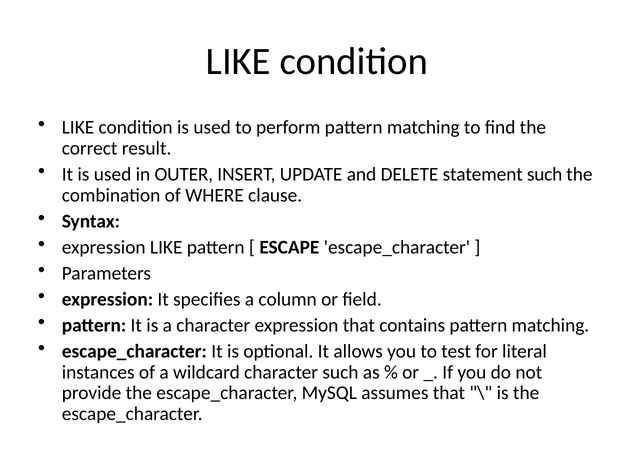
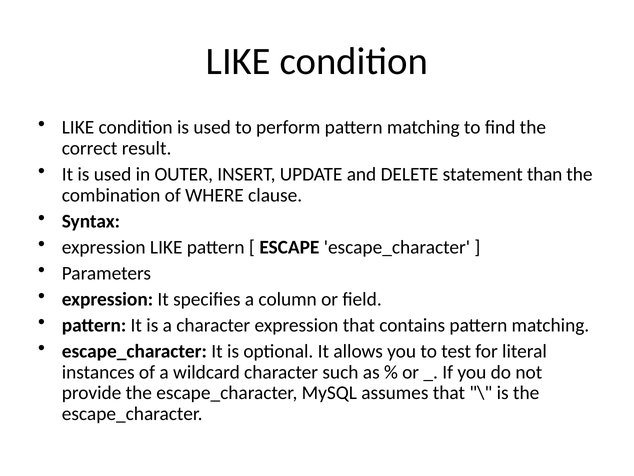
statement such: such -> than
